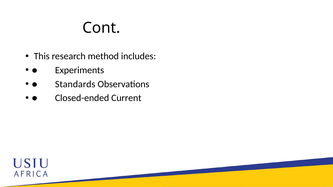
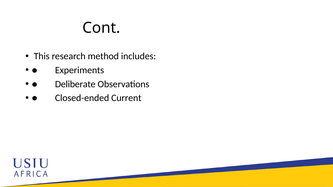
Standards: Standards -> Deliberate
